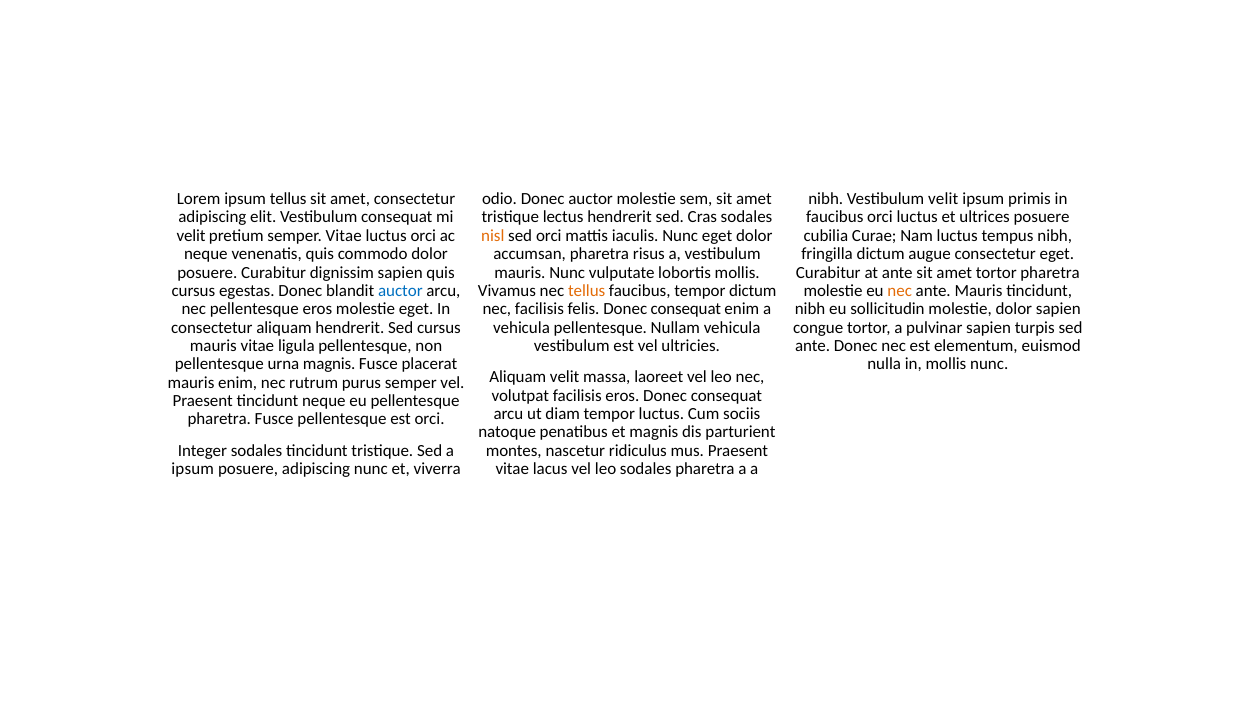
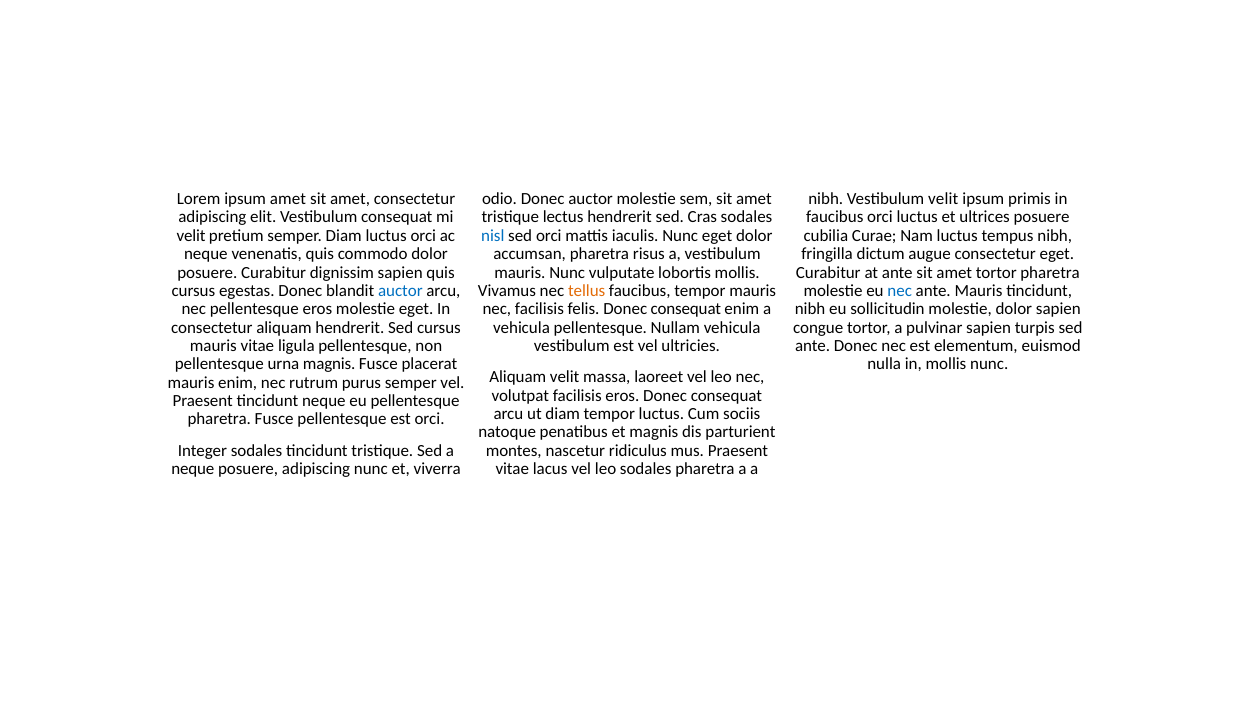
ipsum tellus: tellus -> amet
semper Vitae: Vitae -> Diam
nisl colour: orange -> blue
tempor dictum: dictum -> mauris
nec at (900, 291) colour: orange -> blue
ipsum at (193, 469): ipsum -> neque
